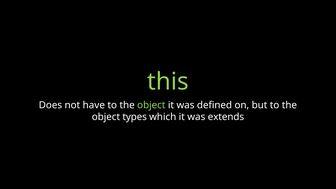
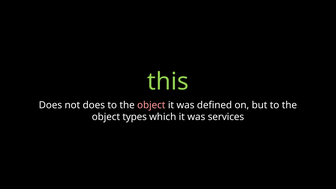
not have: have -> does
object at (151, 105) colour: light green -> pink
extends: extends -> services
